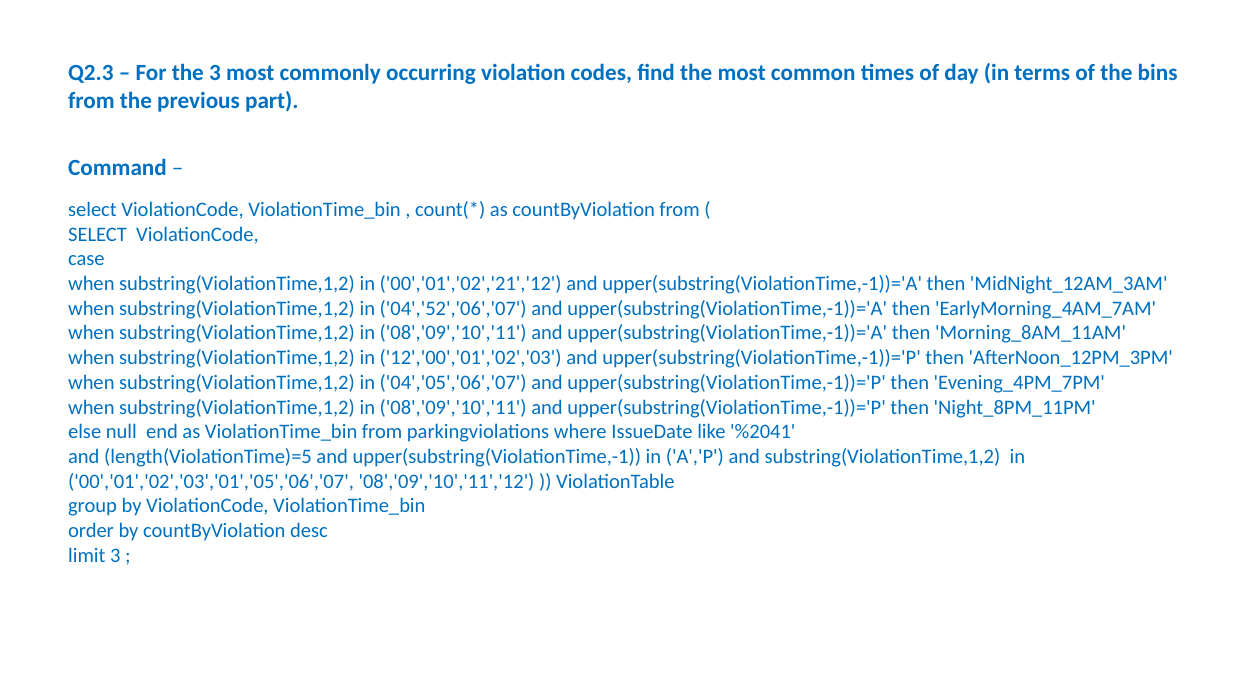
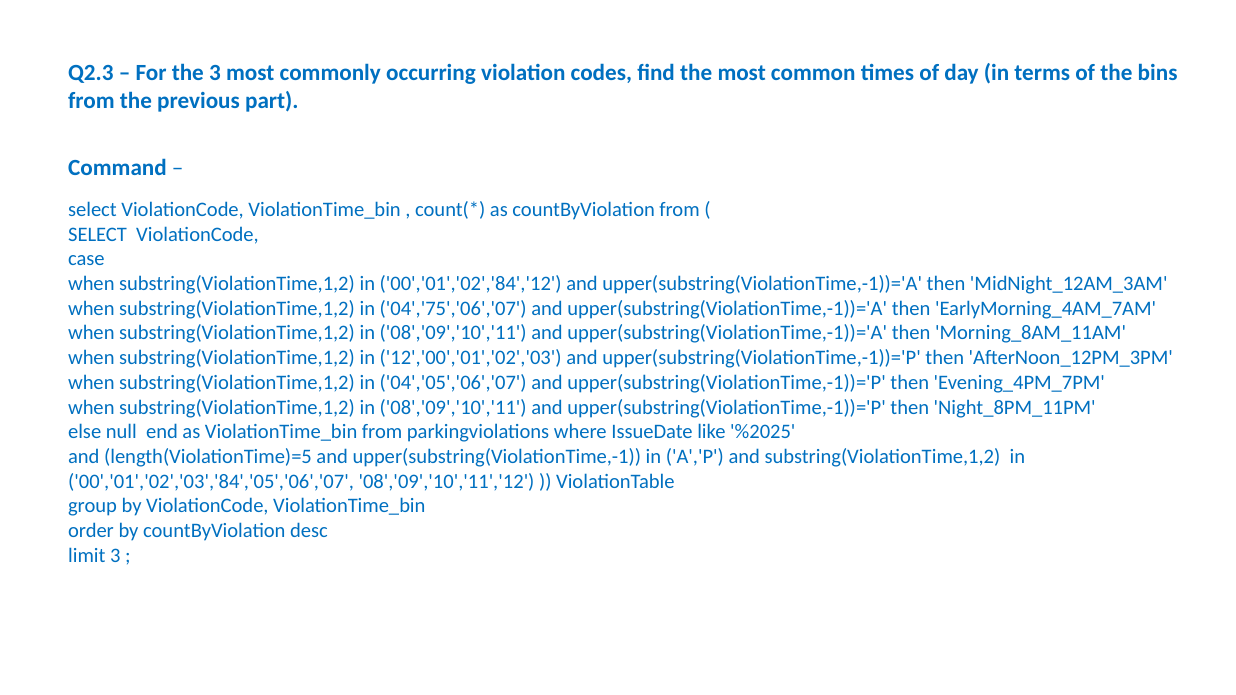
00','01','02','21','12: 00','01','02','21','12 -> 00','01','02','84','12
04','52','06','07: 04','52','06','07 -> 04','75','06','07
%2041: %2041 -> %2025
00','01','02','03','01','05','06','07: 00','01','02','03','01','05','06','07 -> 00','01','02','03','84','05','06','07
